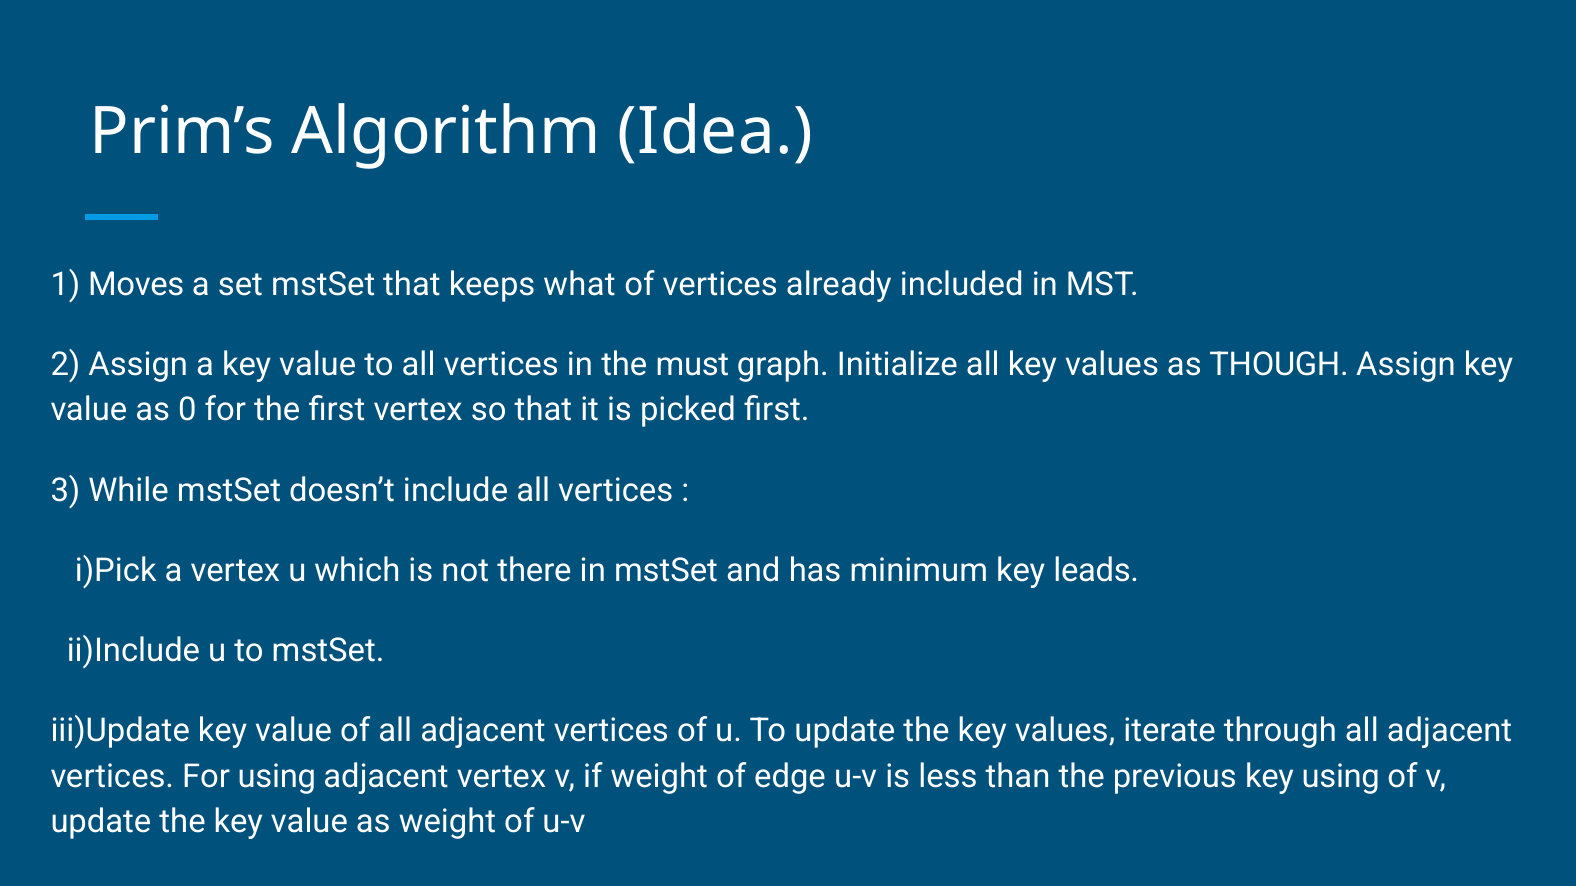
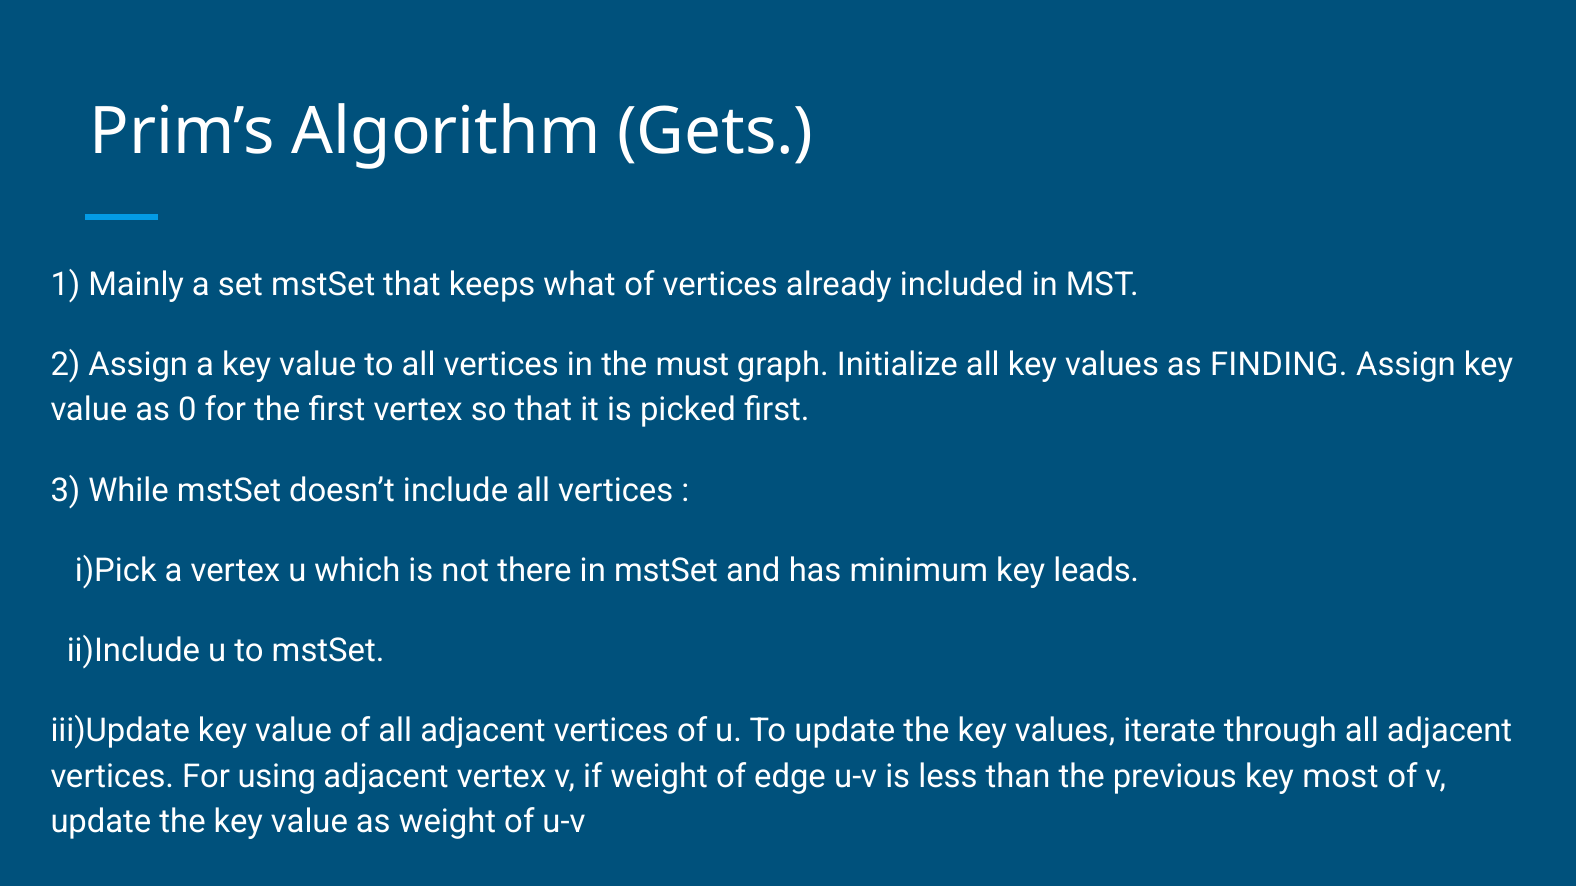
Idea: Idea -> Gets
Moves: Moves -> Mainly
THOUGH: THOUGH -> FINDING
key using: using -> most
